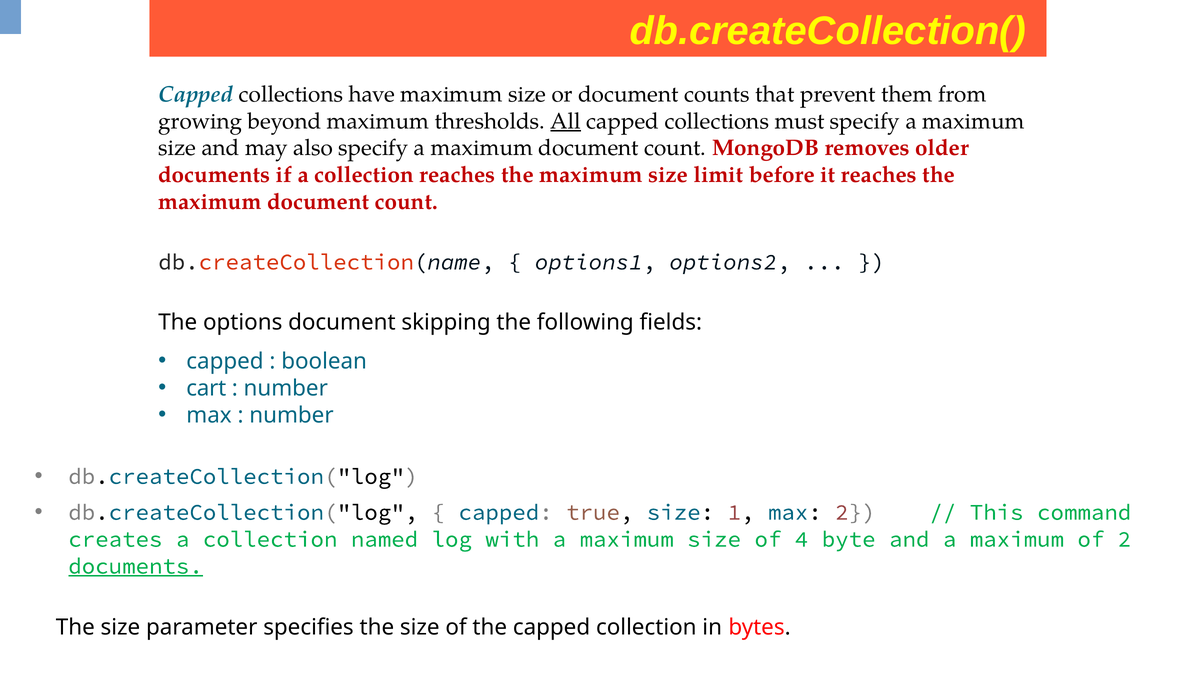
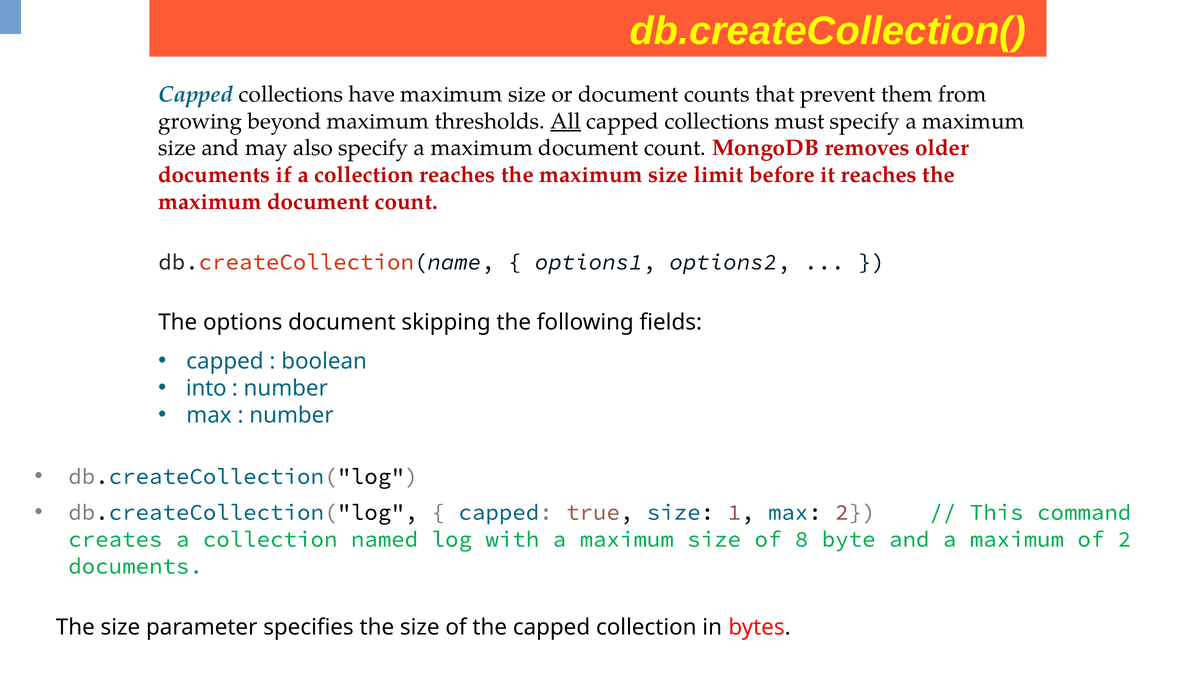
cart: cart -> into
4: 4 -> 8
documents at (136, 566) underline: present -> none
